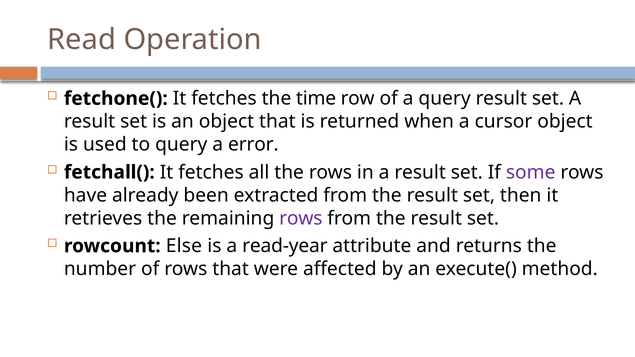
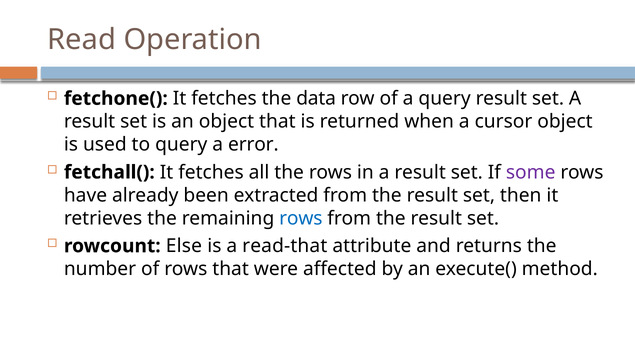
time: time -> data
rows at (301, 218) colour: purple -> blue
read-year: read-year -> read-that
